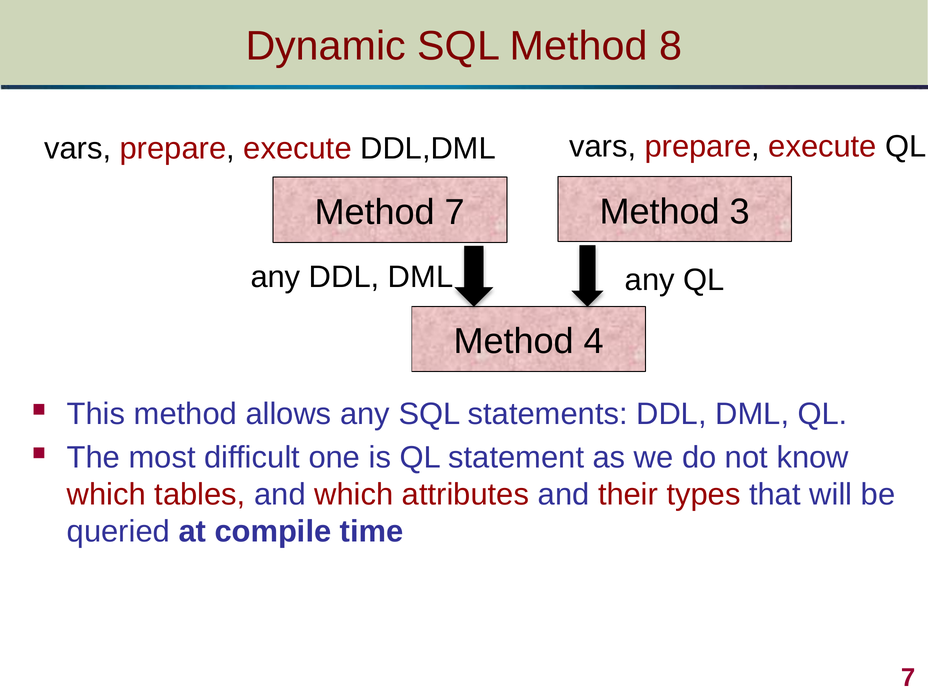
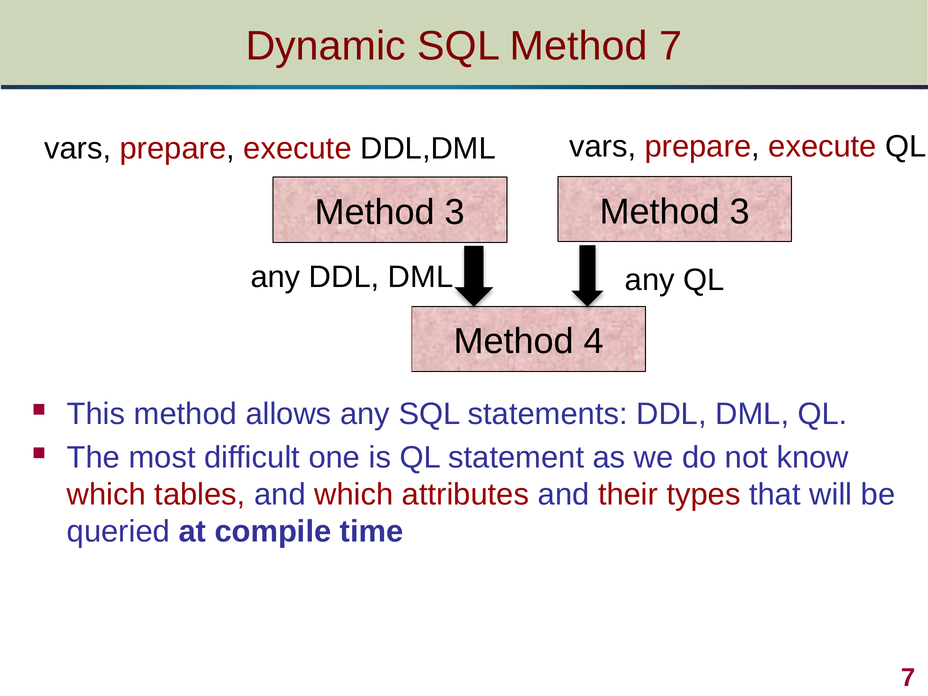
Method 8: 8 -> 7
7 at (455, 212): 7 -> 3
